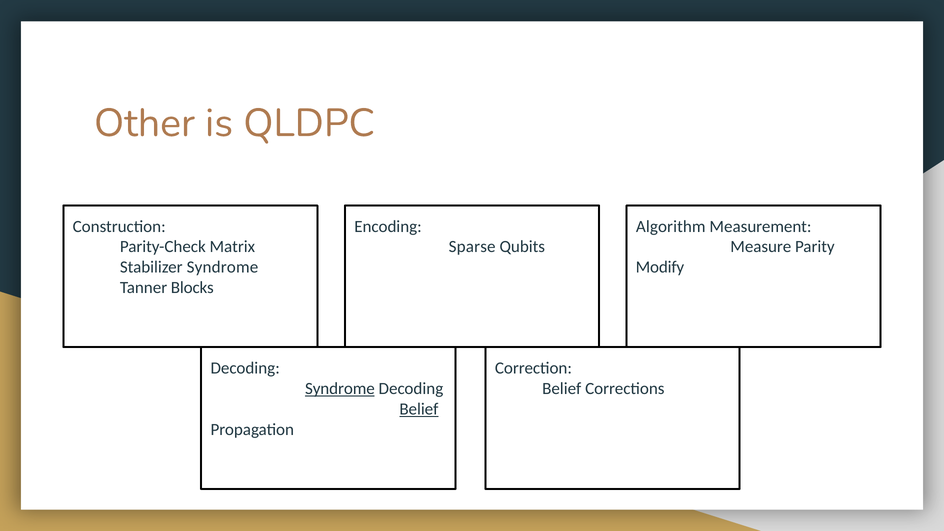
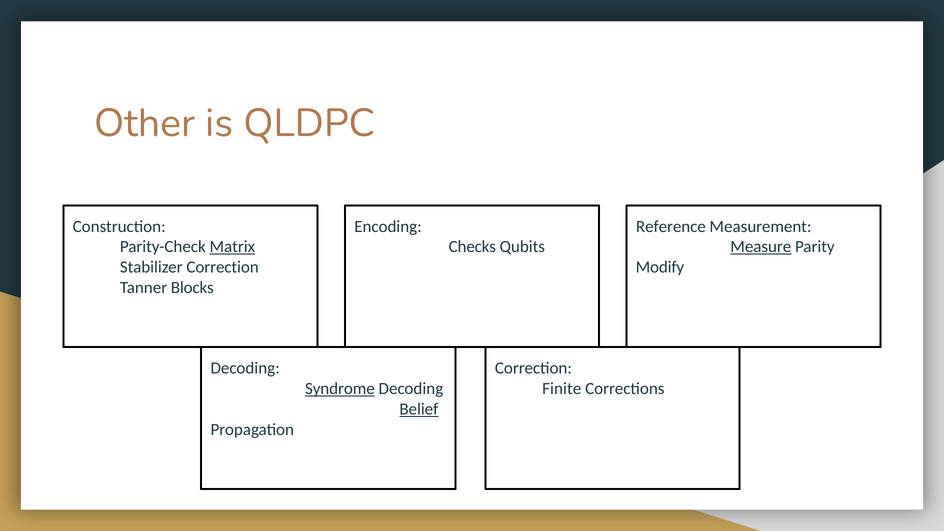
Algorithm: Algorithm -> Reference
Matrix underline: none -> present
Sparse: Sparse -> Checks
Measure underline: none -> present
Stabilizer Syndrome: Syndrome -> Correction
Belief at (562, 389): Belief -> Finite
